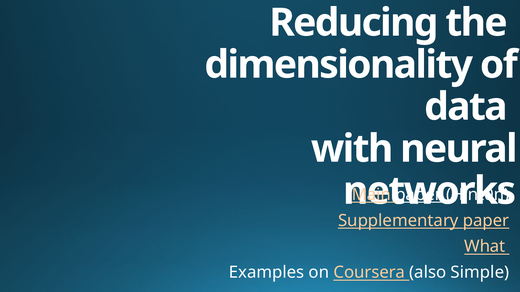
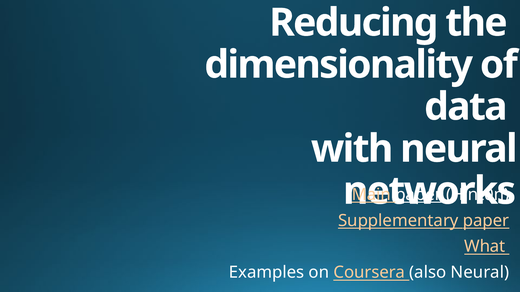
also Simple: Simple -> Neural
